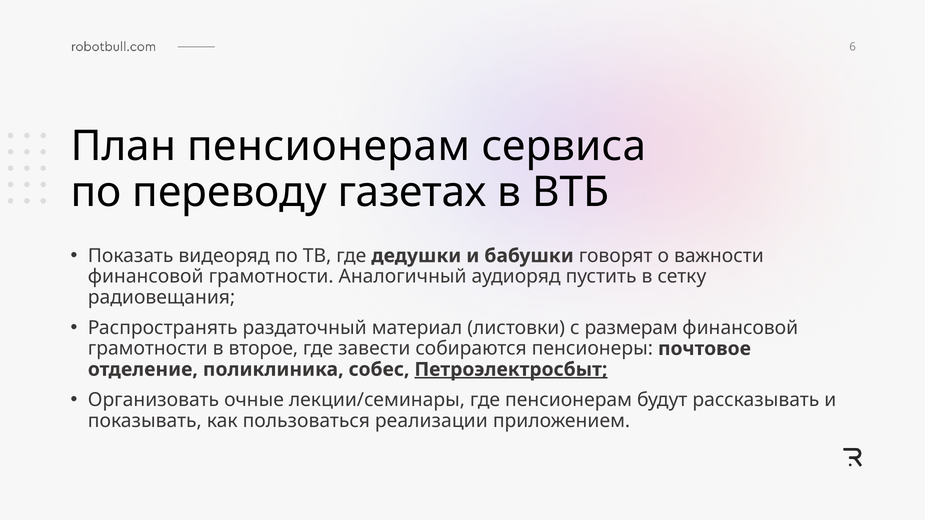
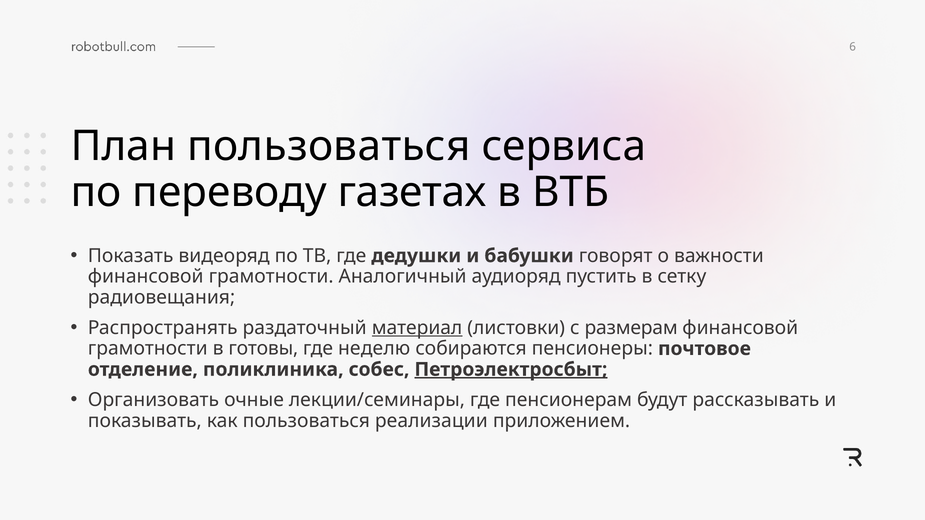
План пенсионерам: пенсионерам -> пользоваться
материал underline: none -> present
второе: второе -> готовы
завести: завести -> неделю
